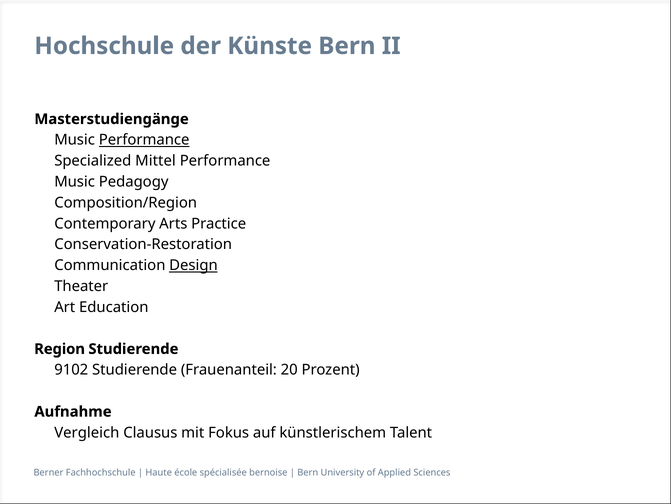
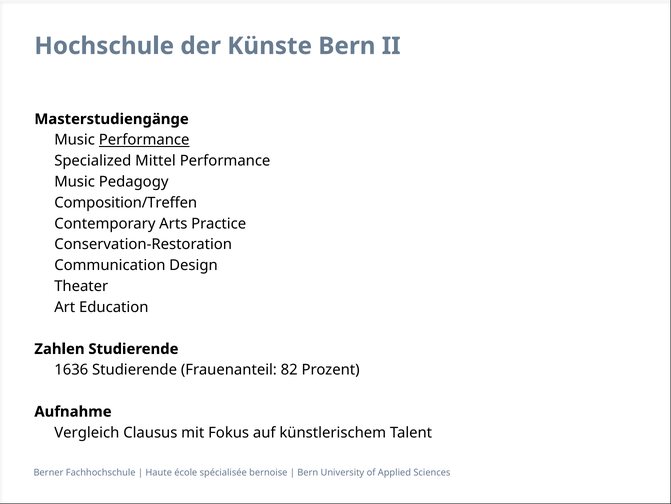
Composition/Region: Composition/Region -> Composition/Treffen
Design underline: present -> none
Region: Region -> Zahlen
9102: 9102 -> 1636
20: 20 -> 82
